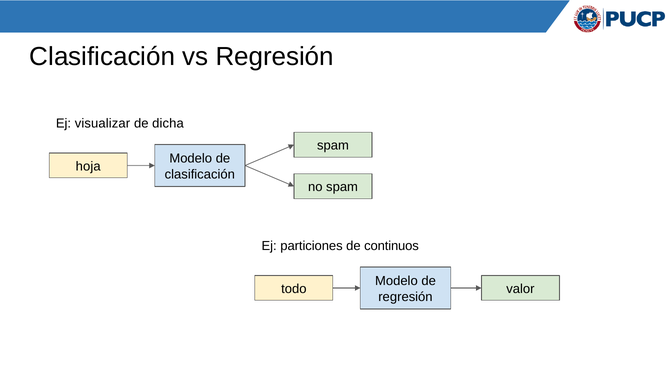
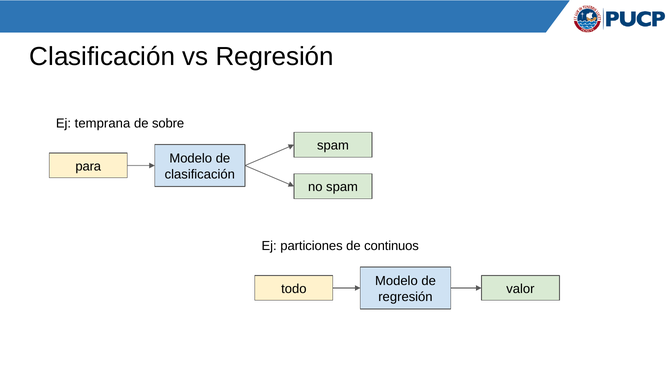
visualizar: visualizar -> temprana
dicha: dicha -> sobre
hoja: hoja -> para
